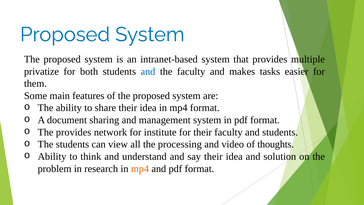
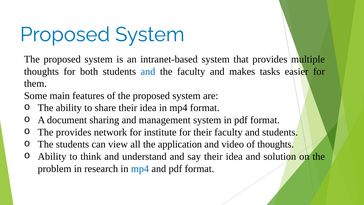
privatize at (41, 71): privatize -> thoughts
processing: processing -> application
mp4 at (140, 168) colour: orange -> blue
